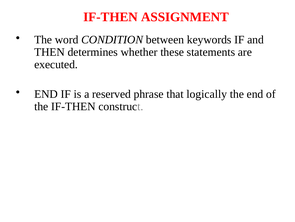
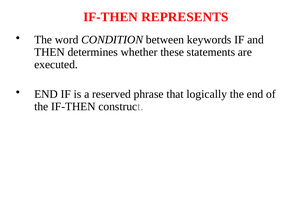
ASSIGNMENT: ASSIGNMENT -> REPRESENTS
